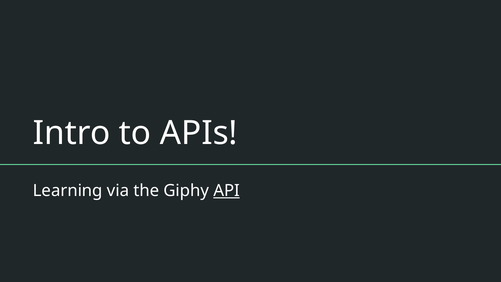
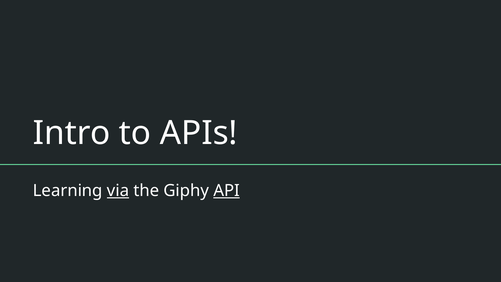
via underline: none -> present
